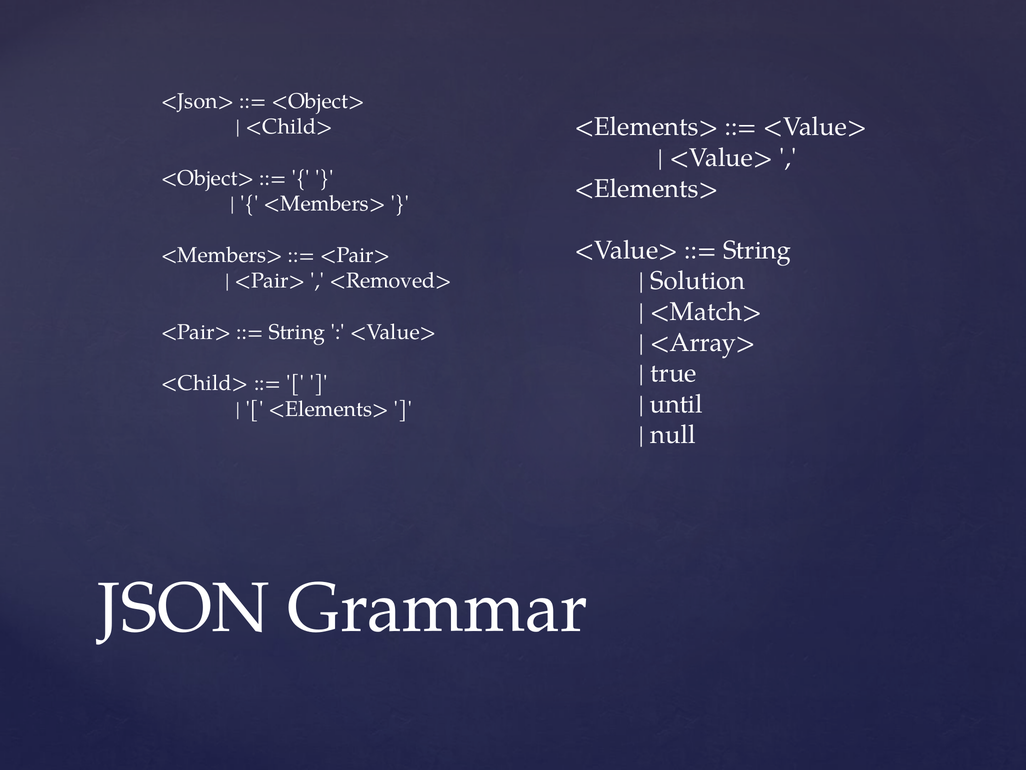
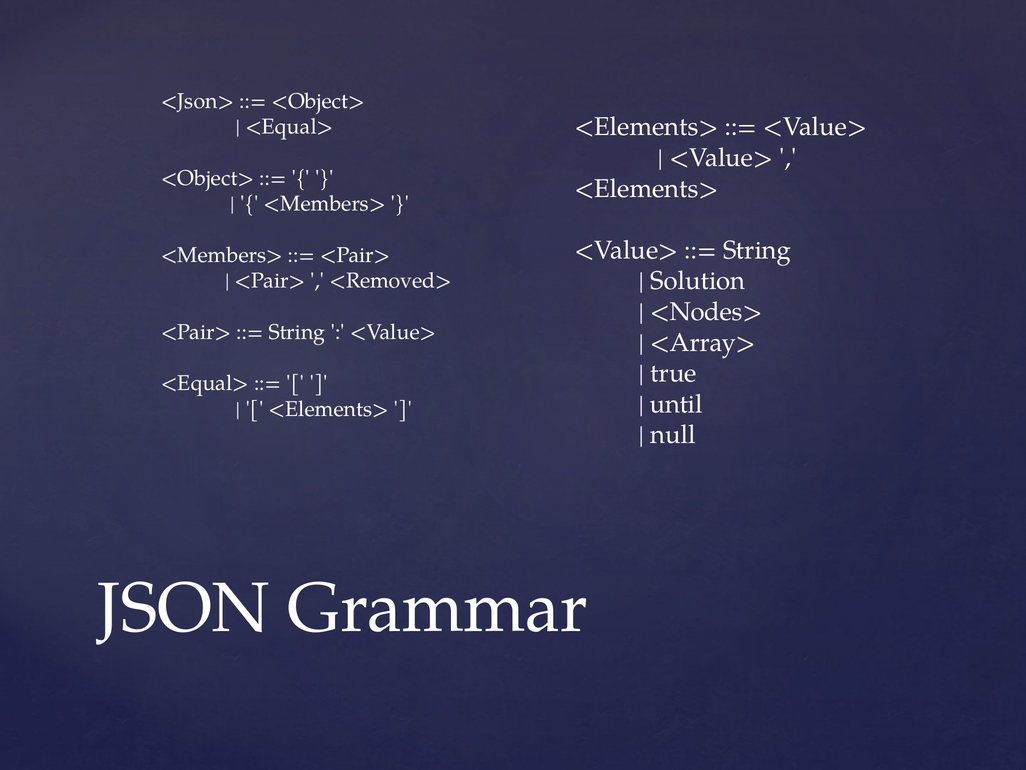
<Child> at (289, 127): <Child> -> <Equal>
<Match>: <Match> -> <Nodes>
<Child> at (205, 383): <Child> -> <Equal>
